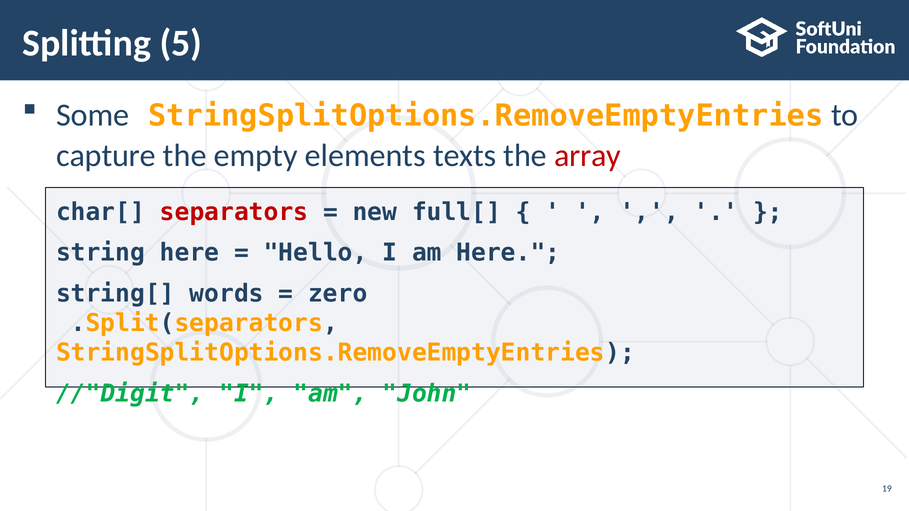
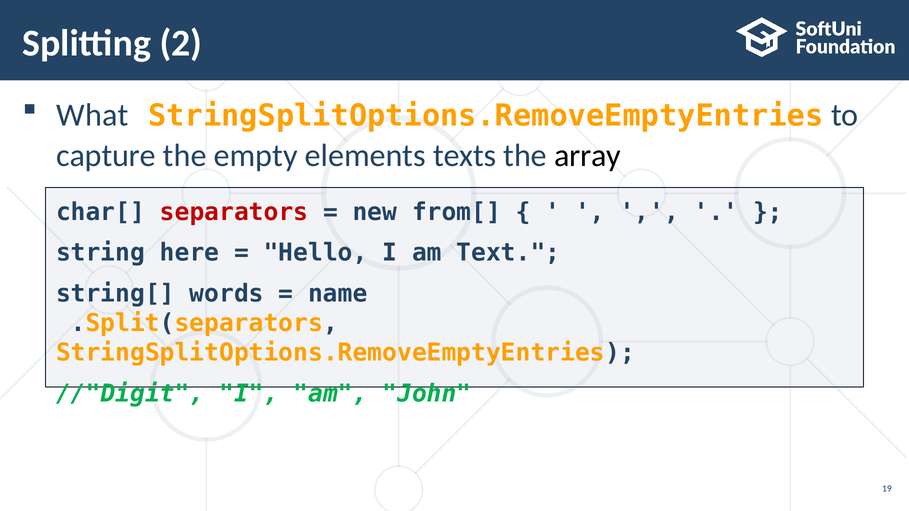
5: 5 -> 2
Some: Some -> What
array colour: red -> black
full[: full[ -> from[
am Here: Here -> Text
zero: zero -> name
